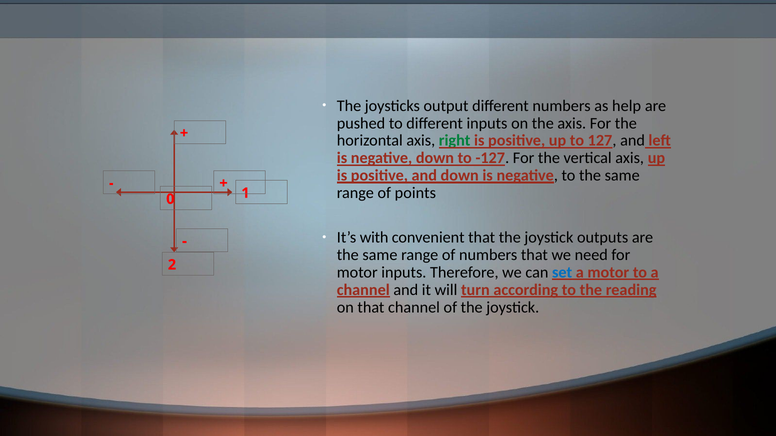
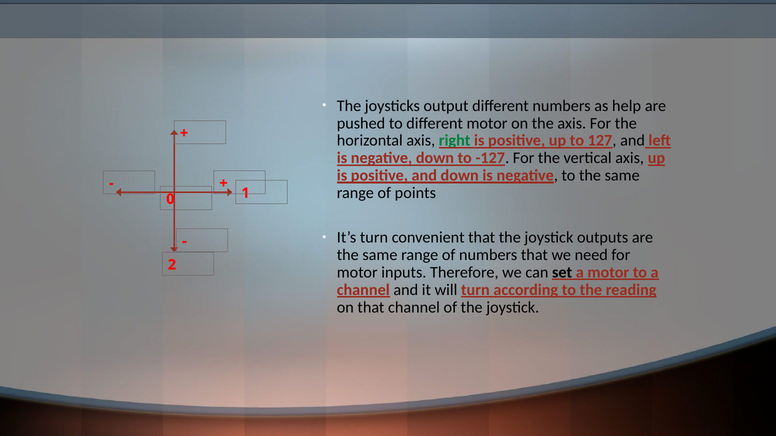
different inputs: inputs -> motor
It’s with: with -> turn
set colour: blue -> black
